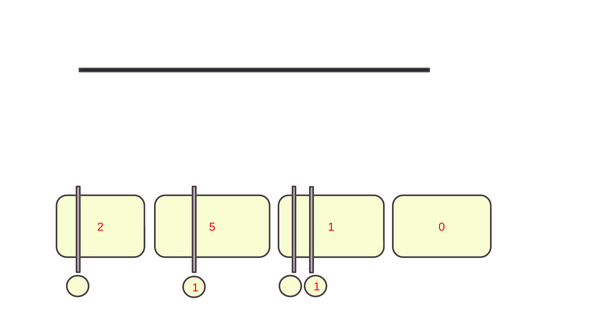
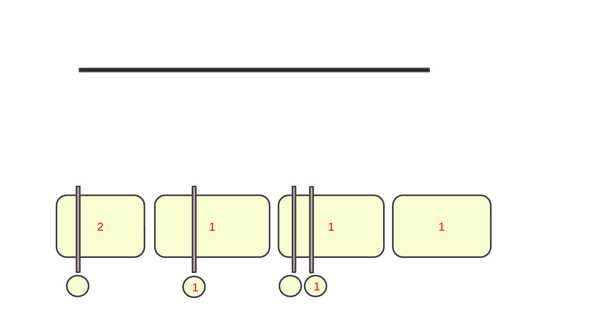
2 5: 5 -> 1
0 at (442, 227): 0 -> 1
